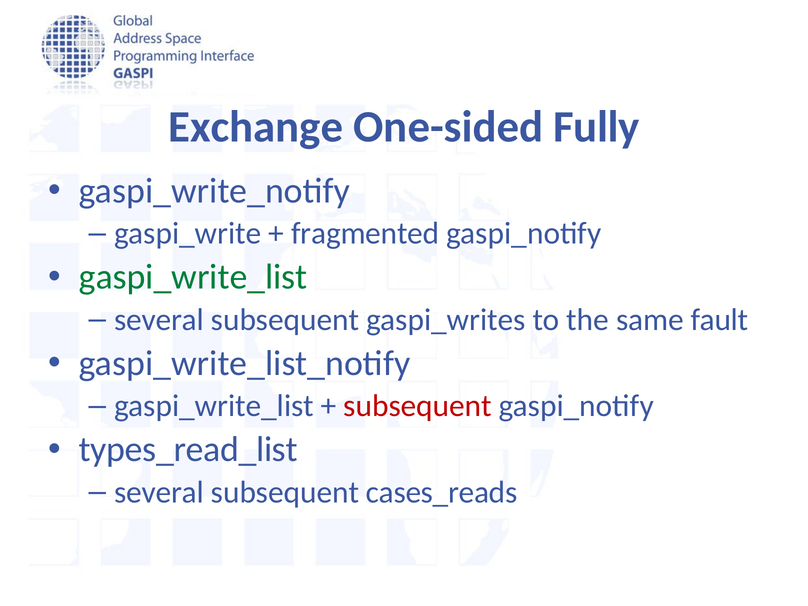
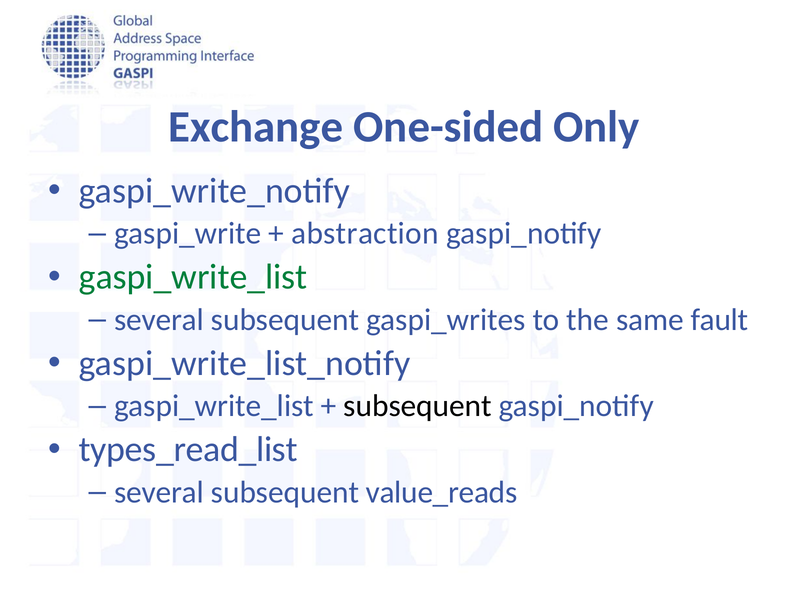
Fully: Fully -> Only
fragmented: fragmented -> abstraction
subsequent at (418, 406) colour: red -> black
cases_reads: cases_reads -> value_reads
